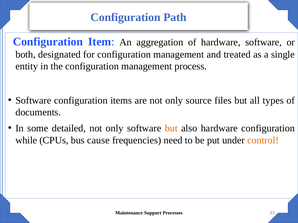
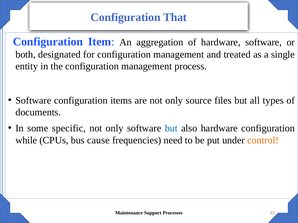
Path: Path -> That
detailed: detailed -> specific
but at (171, 129) colour: orange -> blue
